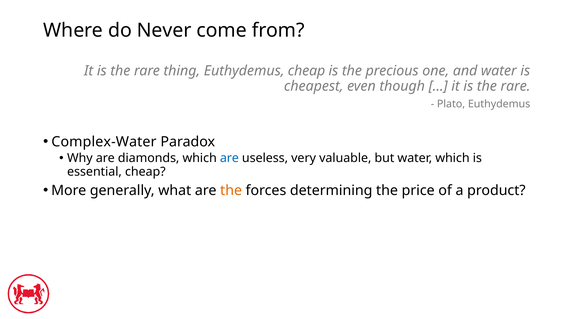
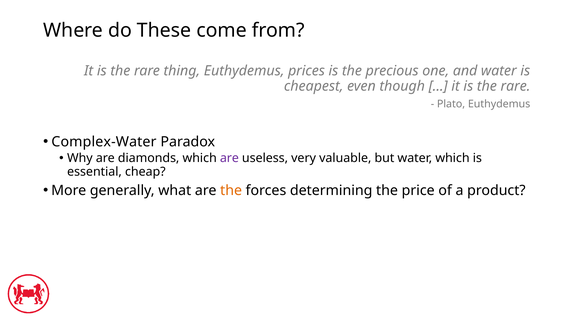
Never: Never -> These
Euthydemus cheap: cheap -> prices
are at (229, 158) colour: blue -> purple
